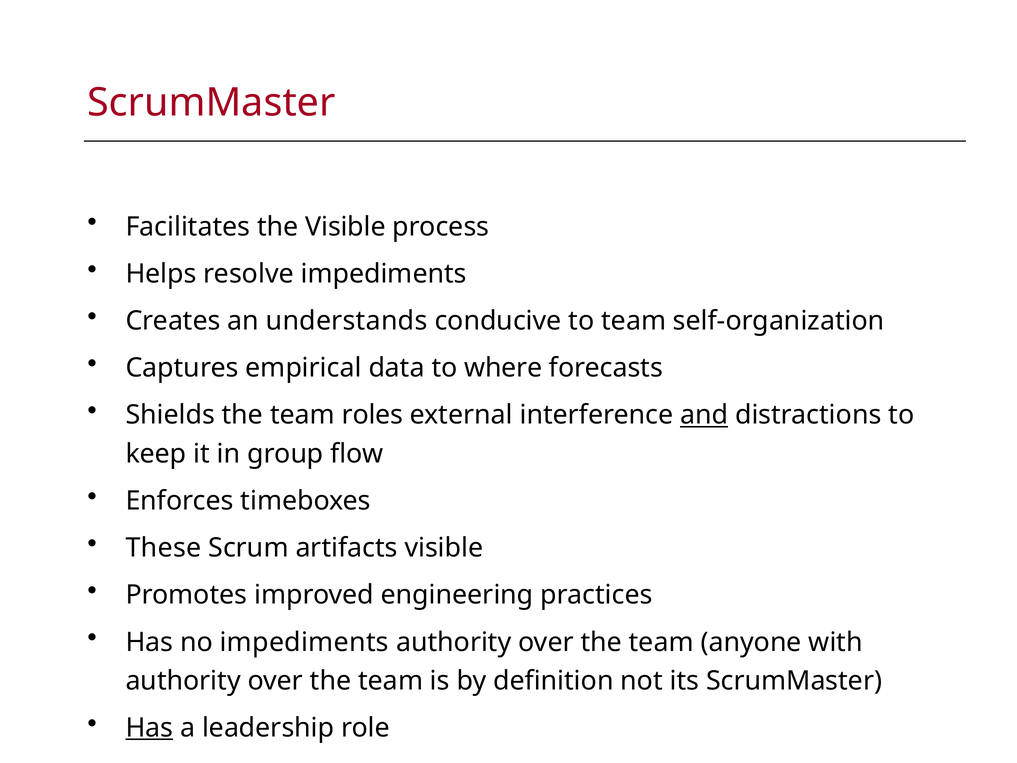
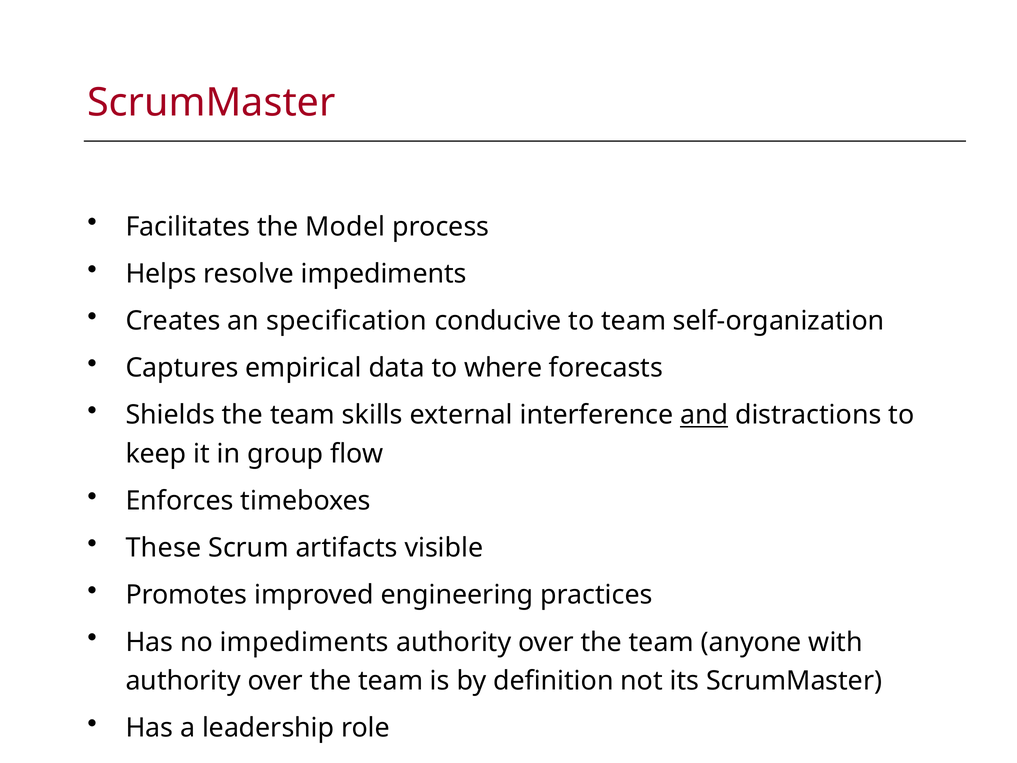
the Visible: Visible -> Model
understands: understands -> specification
roles: roles -> skills
Has at (149, 728) underline: present -> none
